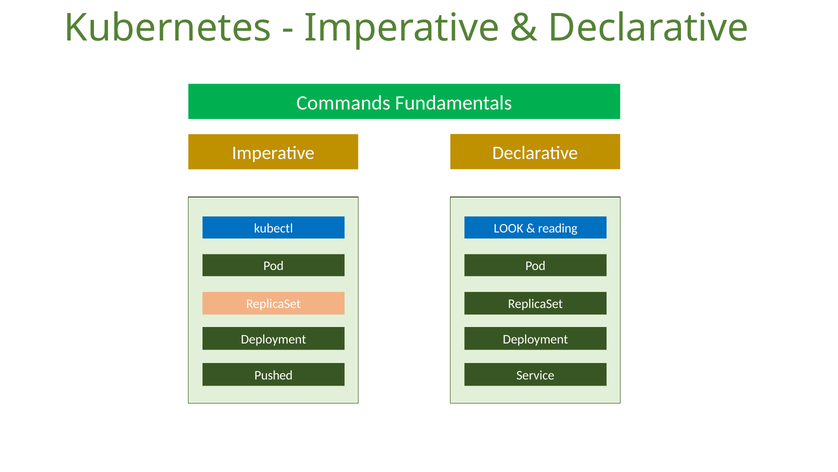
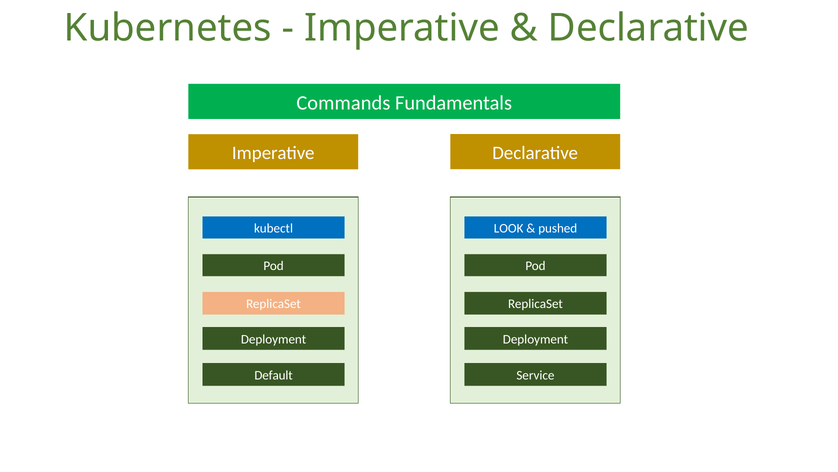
reading: reading -> pushed
Pushed: Pushed -> Default
